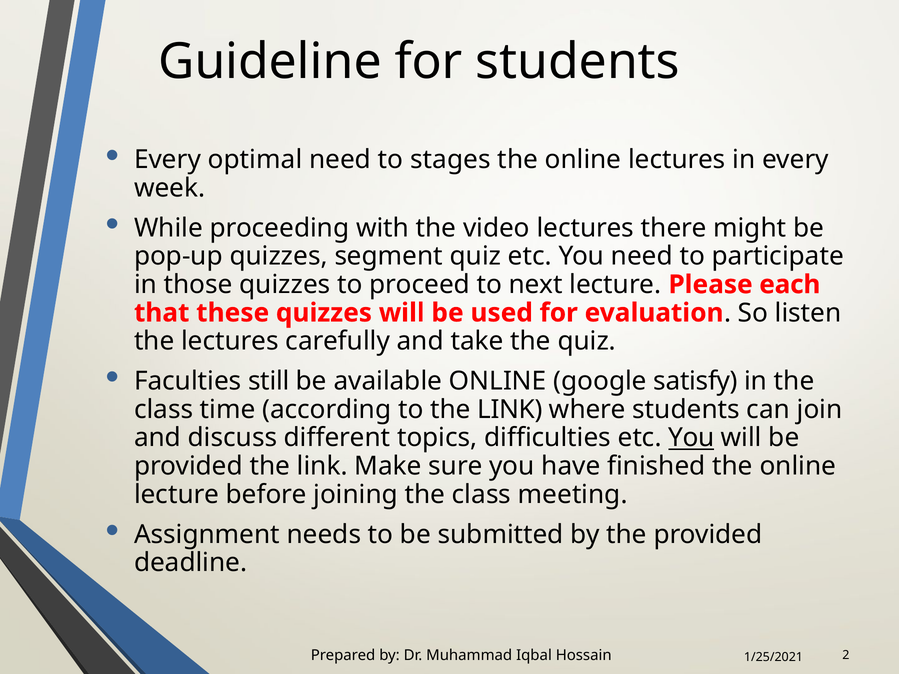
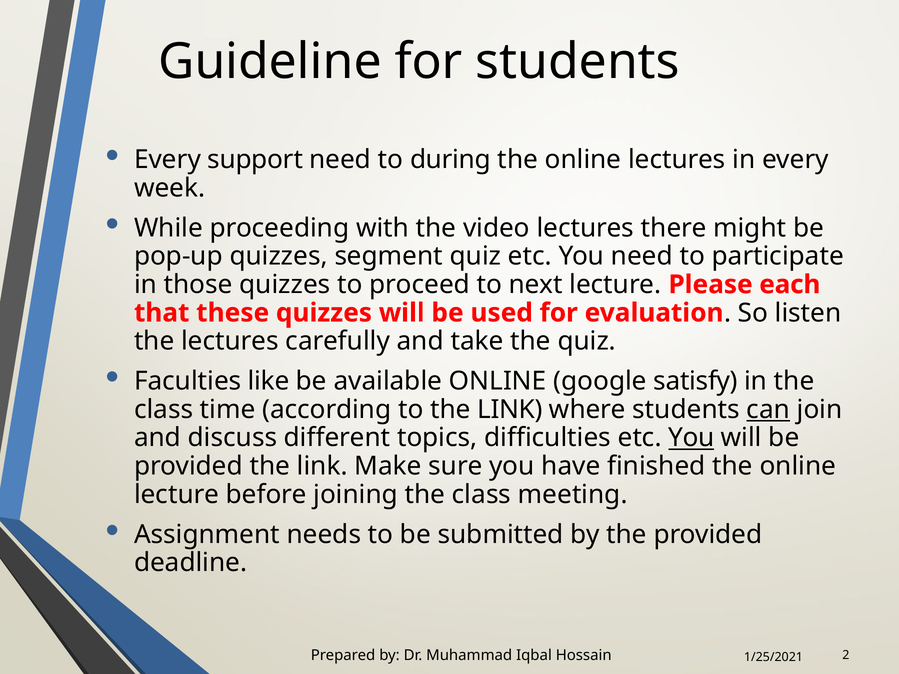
optimal: optimal -> support
stages: stages -> during
still: still -> like
can underline: none -> present
